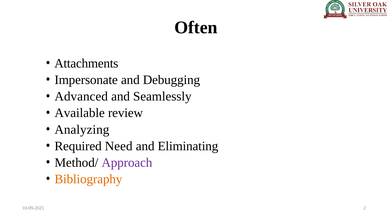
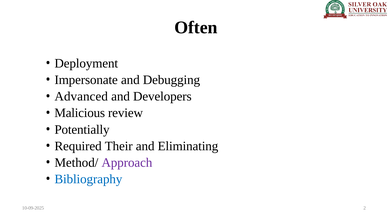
Attachments: Attachments -> Deployment
Seamlessly: Seamlessly -> Developers
Available: Available -> Malicious
Analyzing: Analyzing -> Potentially
Need: Need -> Their
Bibliography colour: orange -> blue
